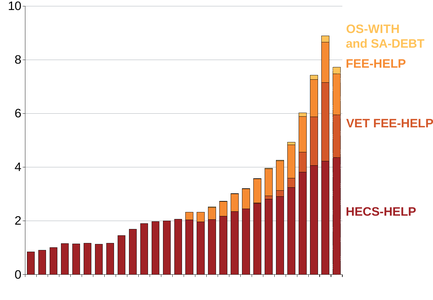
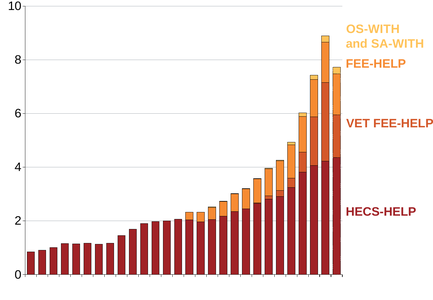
SA-DEBT: SA-DEBT -> SA-WITH
